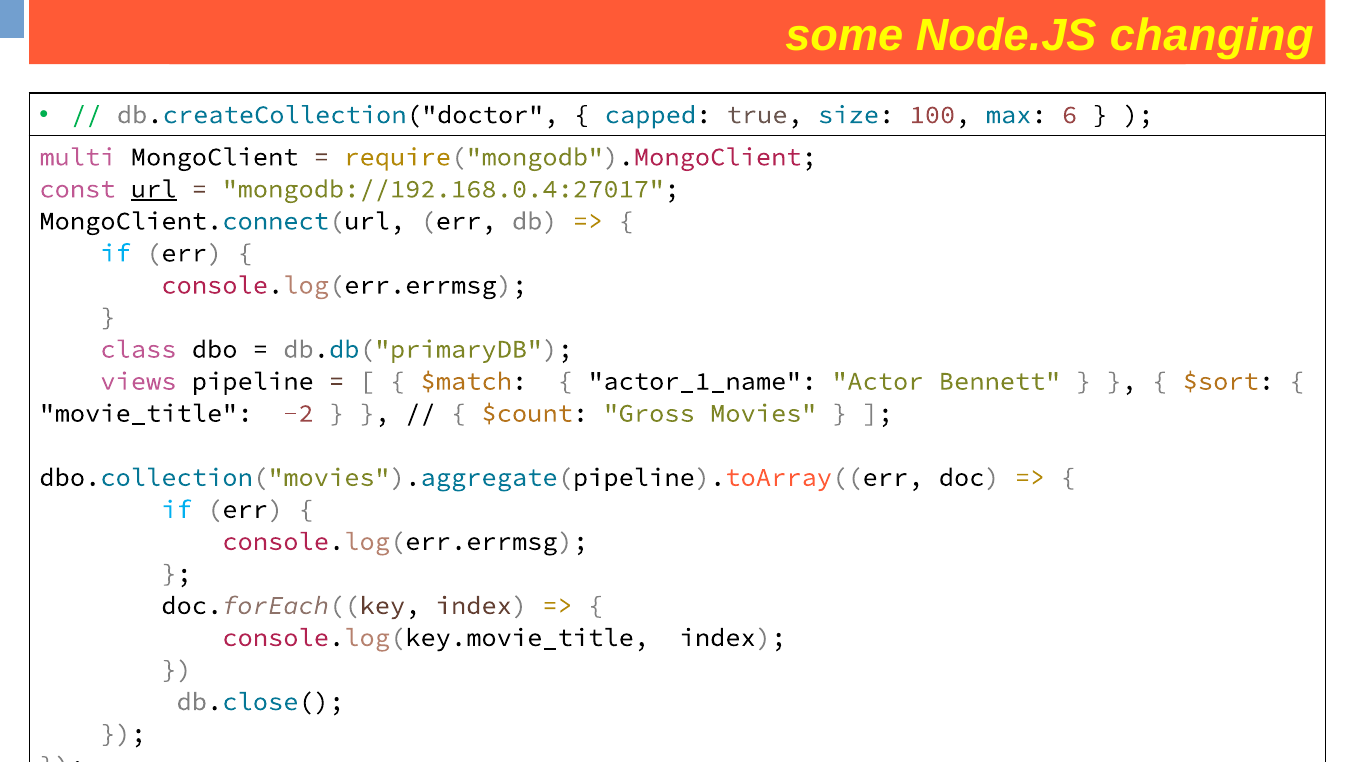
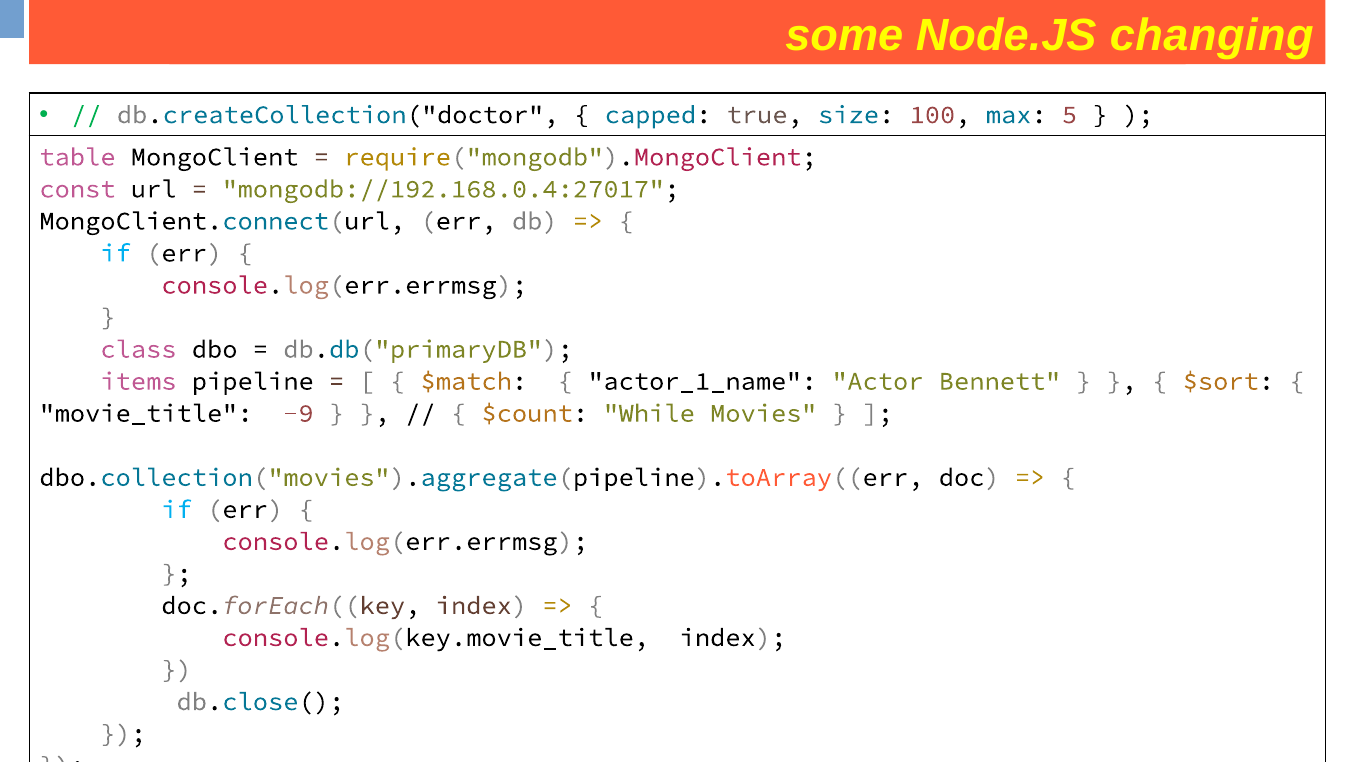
6: 6 -> 5
multi: multi -> table
url underline: present -> none
views: views -> items
-2: -2 -> -9
Gross: Gross -> While
